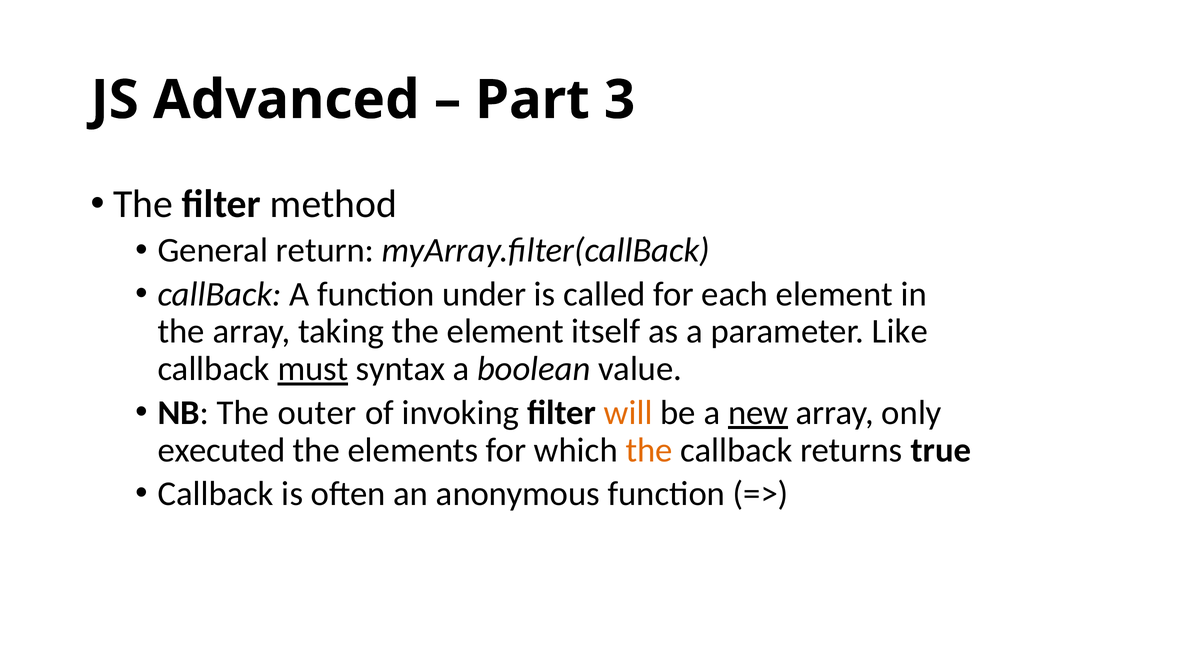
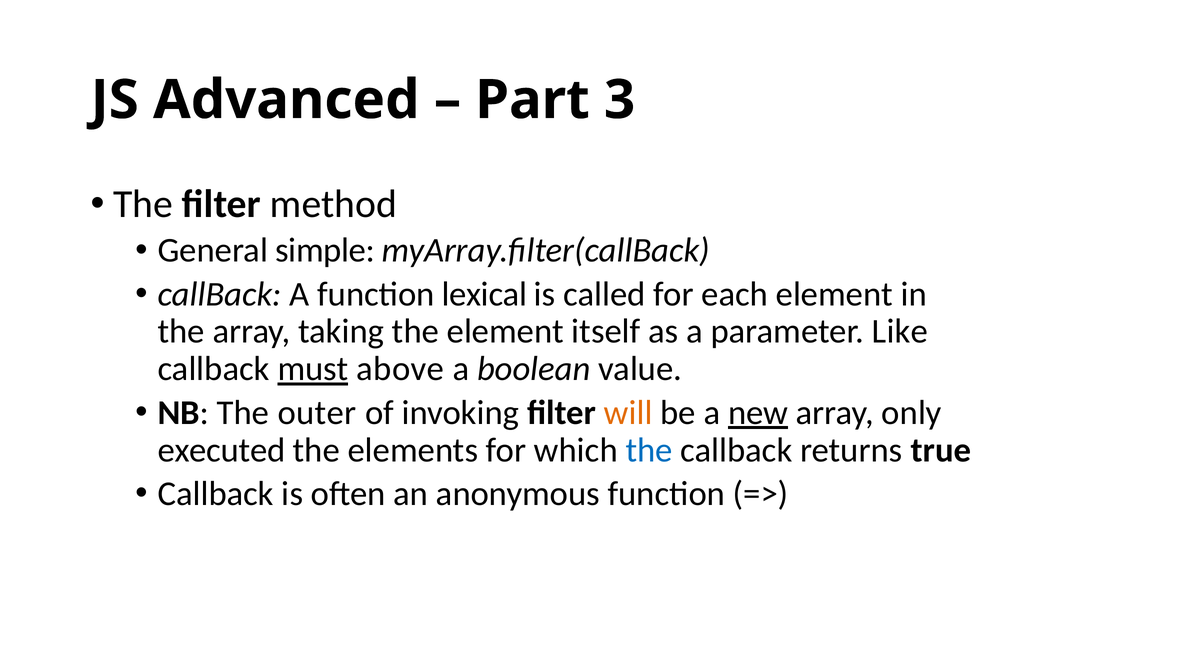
return: return -> simple
under: under -> lexical
syntax: syntax -> above
the at (649, 450) colour: orange -> blue
